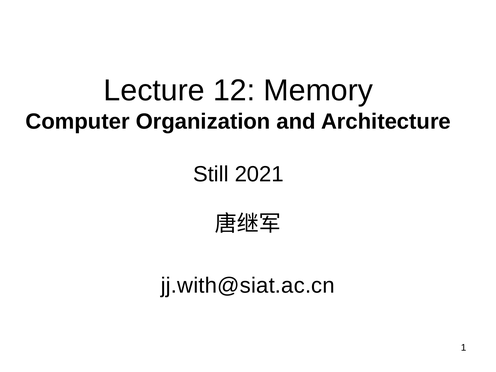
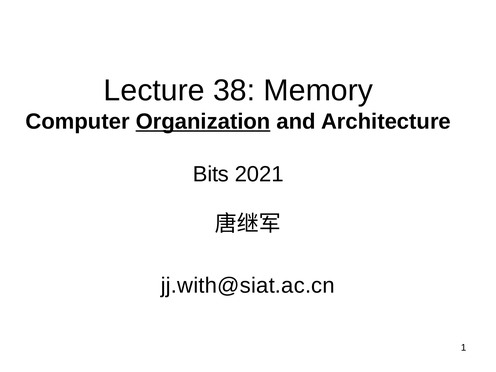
12: 12 -> 38
Organization underline: none -> present
Still: Still -> Bits
